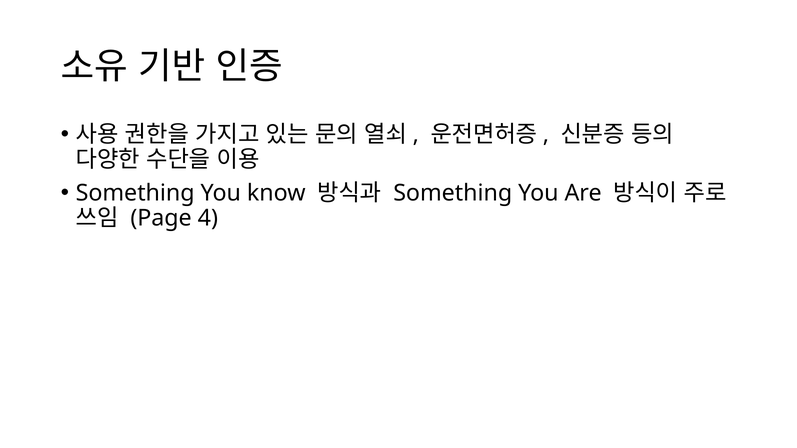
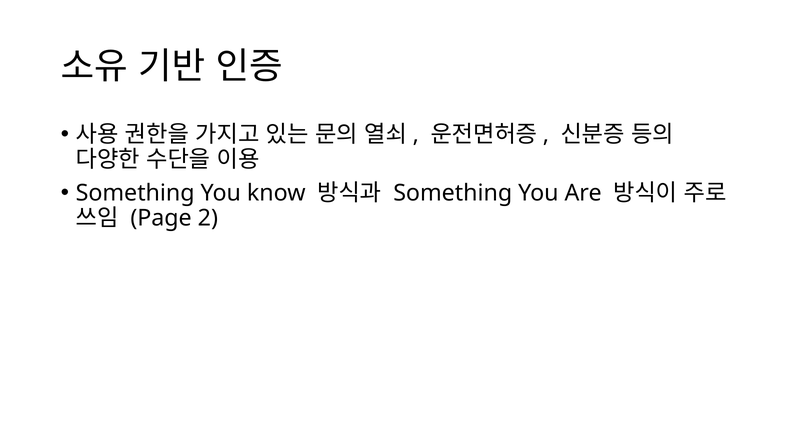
4: 4 -> 2
